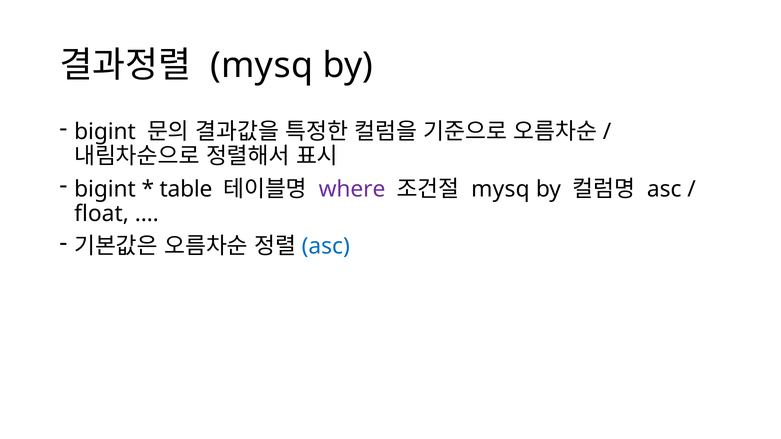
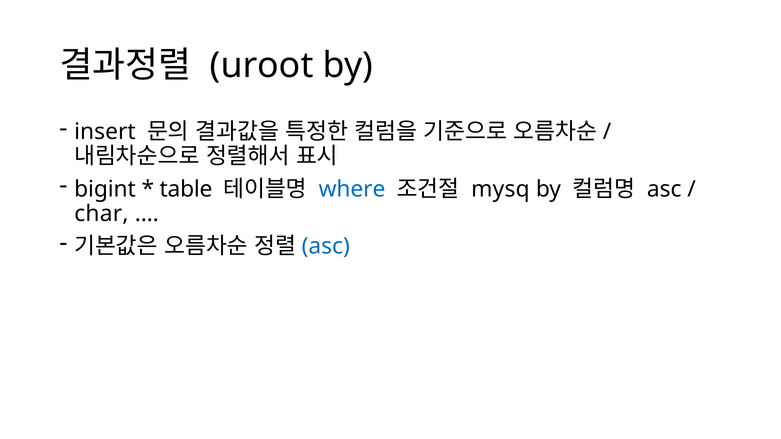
mysq at (262, 66): mysq -> uroot
bigint at (105, 132): bigint -> insert
where colour: purple -> blue
float: float -> char
